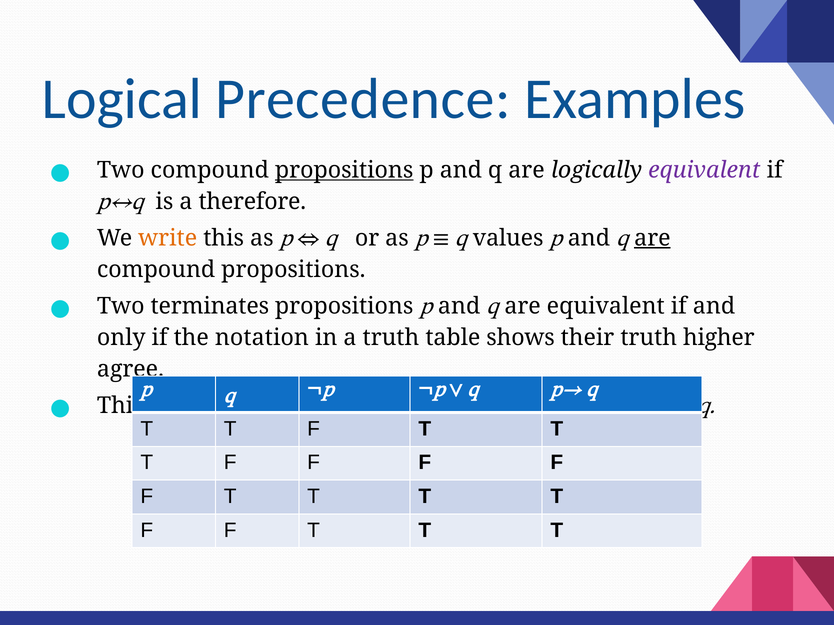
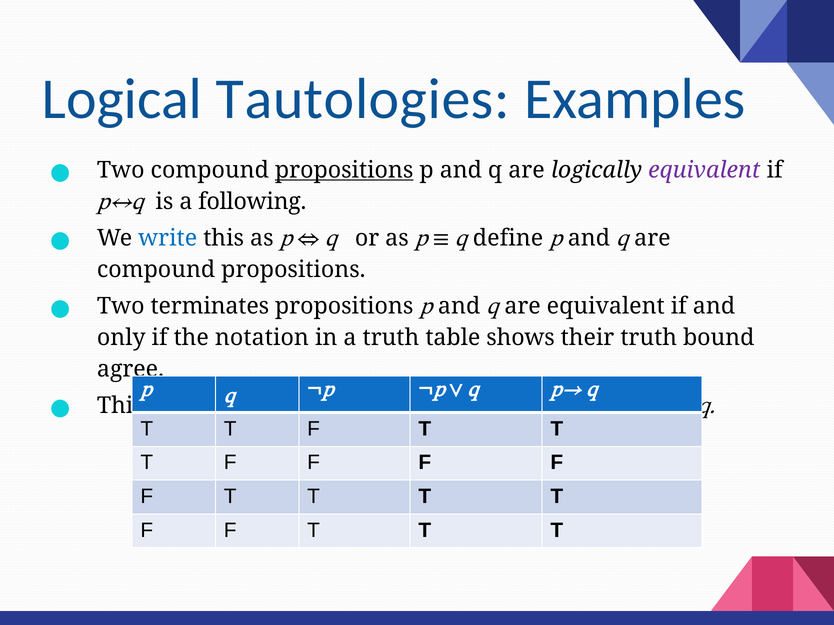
Precedence: Precedence -> Tautologies
therefore: therefore -> following
write colour: orange -> blue
values: values -> define
are at (652, 238) underline: present -> none
higher: higher -> bound
